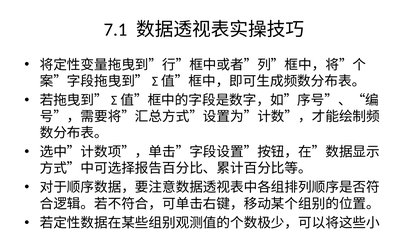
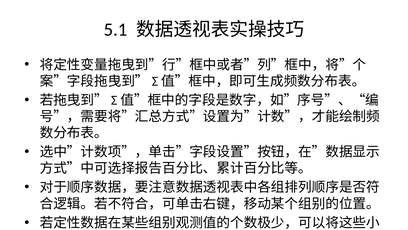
7.1: 7.1 -> 5.1
